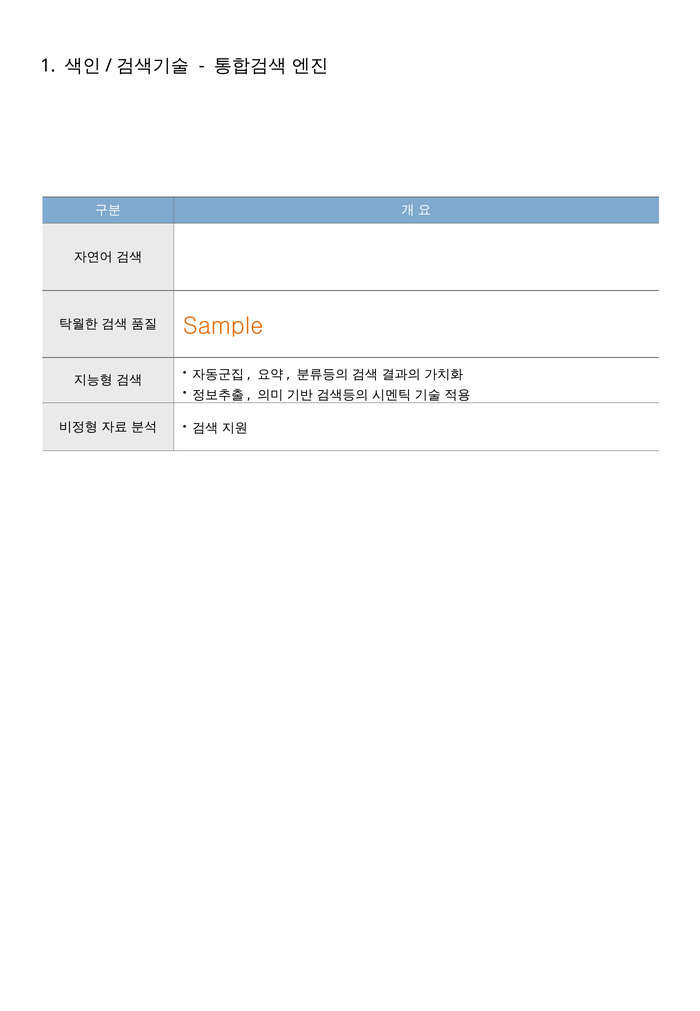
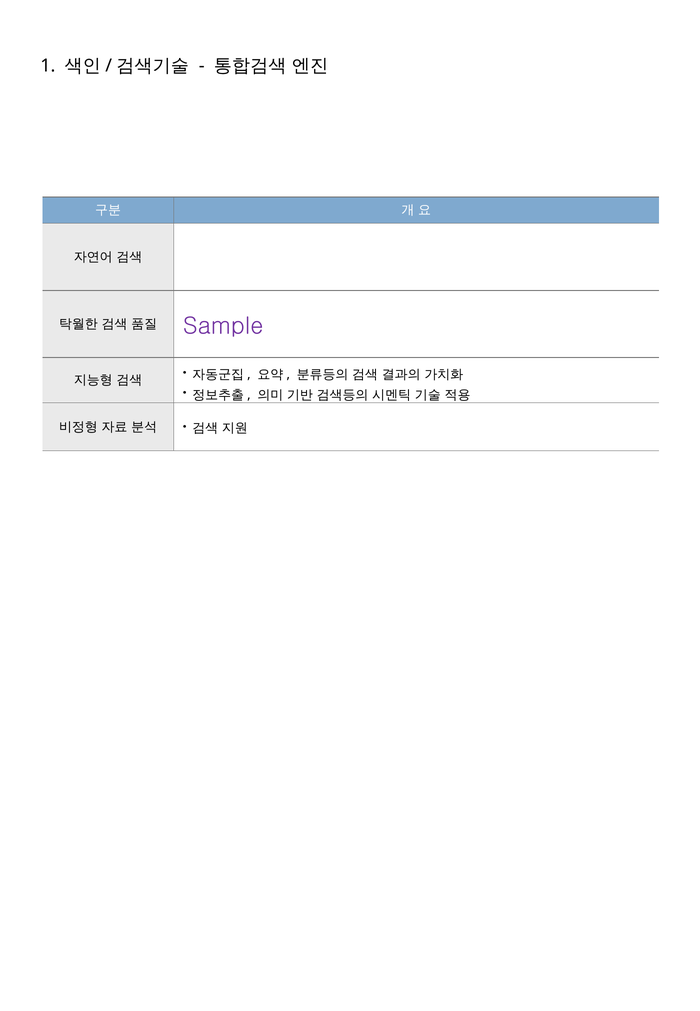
Sample colour: orange -> purple
